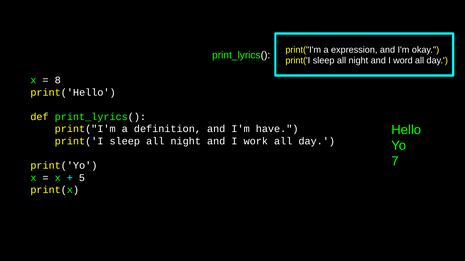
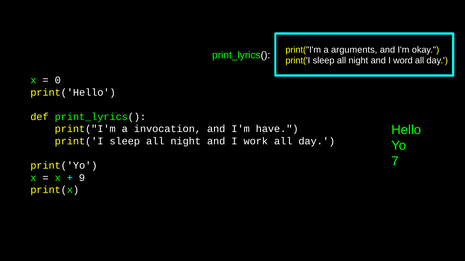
expression: expression -> arguments
8: 8 -> 0
definition: definition -> invocation
5: 5 -> 9
